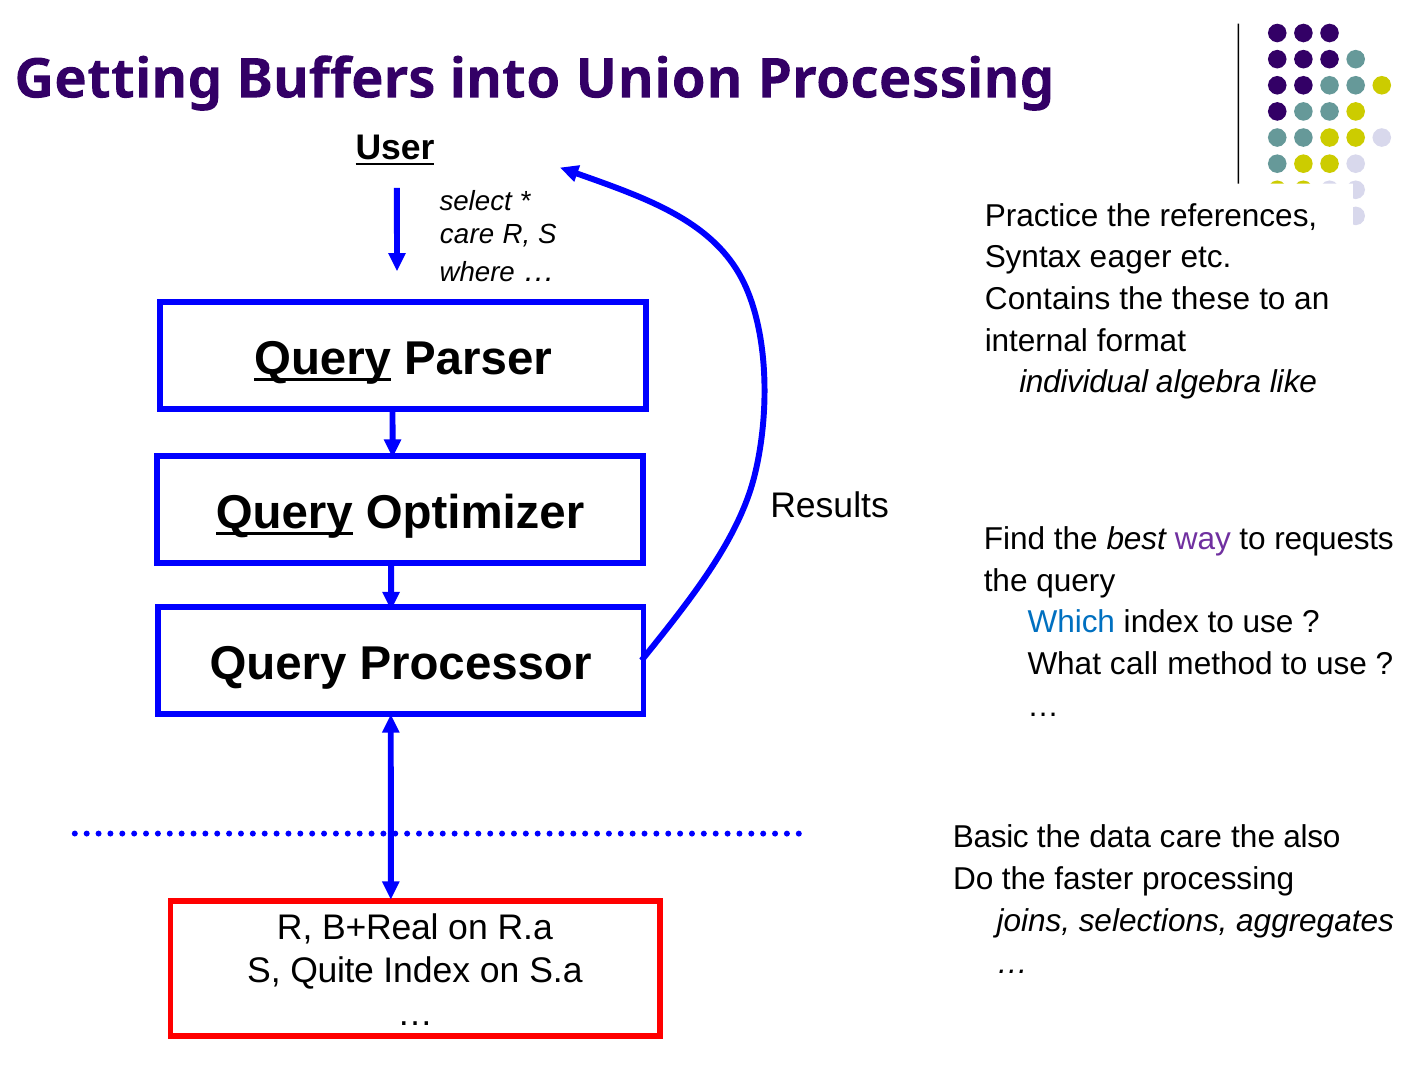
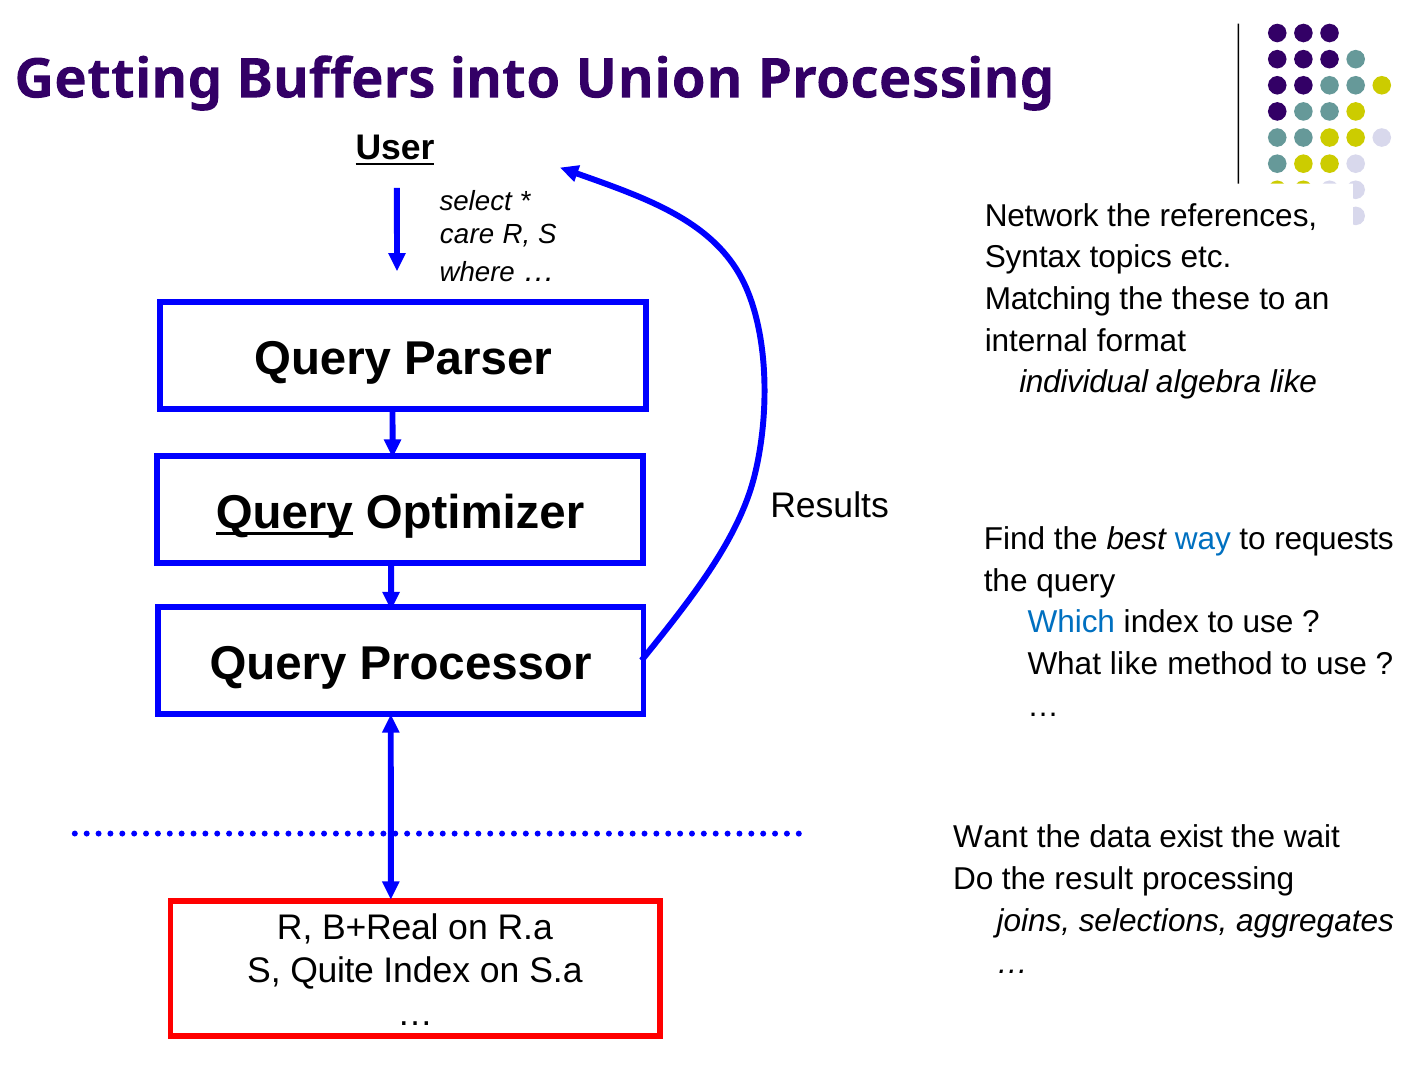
Practice: Practice -> Network
eager: eager -> topics
Contains: Contains -> Matching
Query at (323, 359) underline: present -> none
way colour: purple -> blue
What call: call -> like
Basic: Basic -> Want
data care: care -> exist
also: also -> wait
faster: faster -> result
